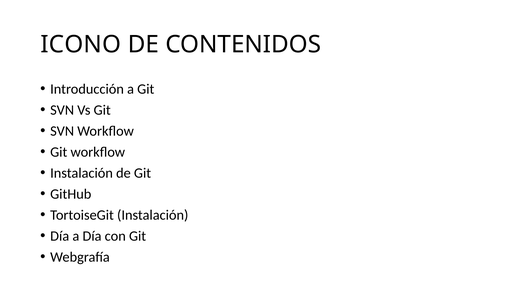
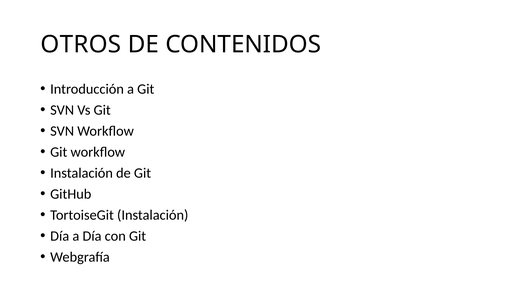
ICONO: ICONO -> OTROS
